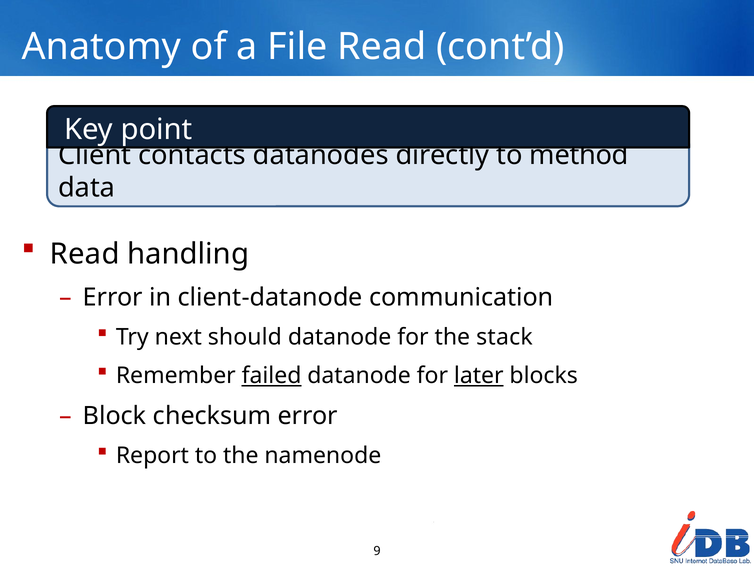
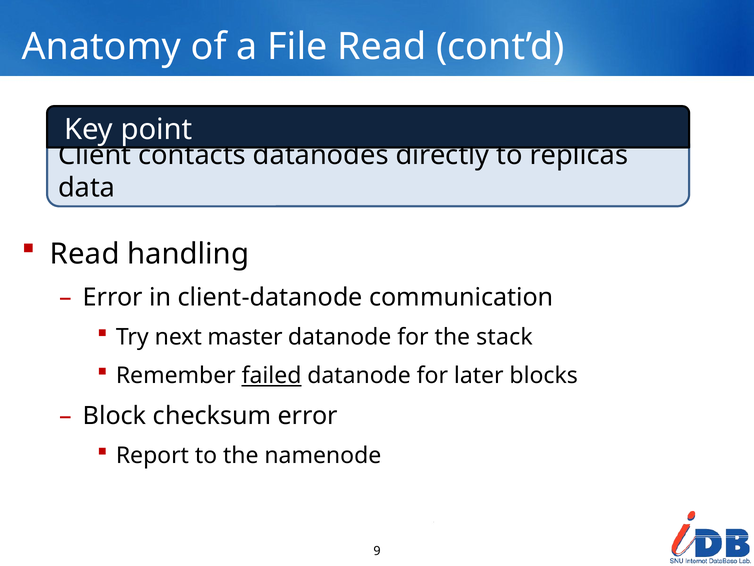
method: method -> replicas
should: should -> master
later underline: present -> none
